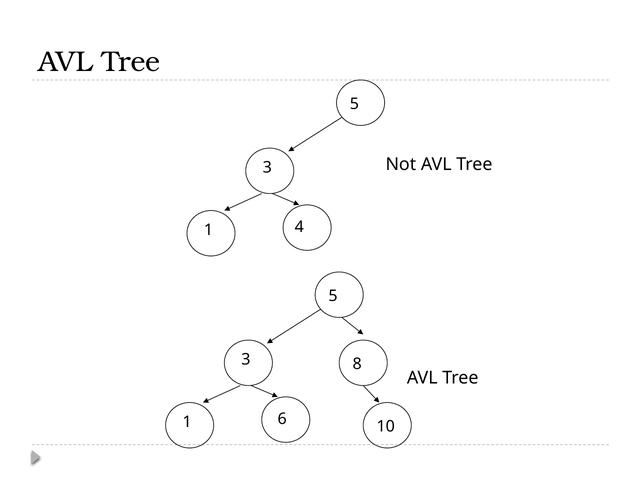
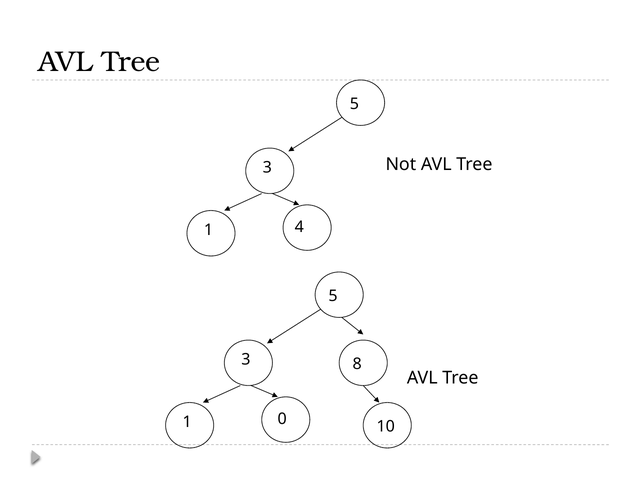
6: 6 -> 0
